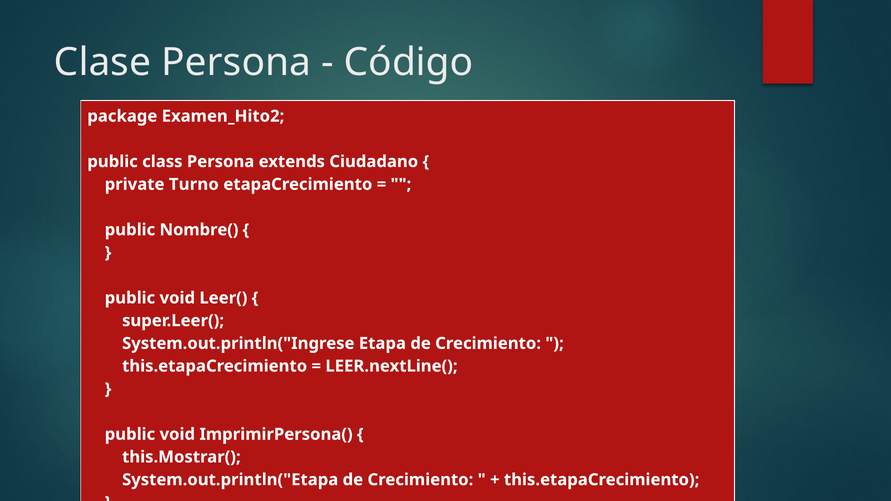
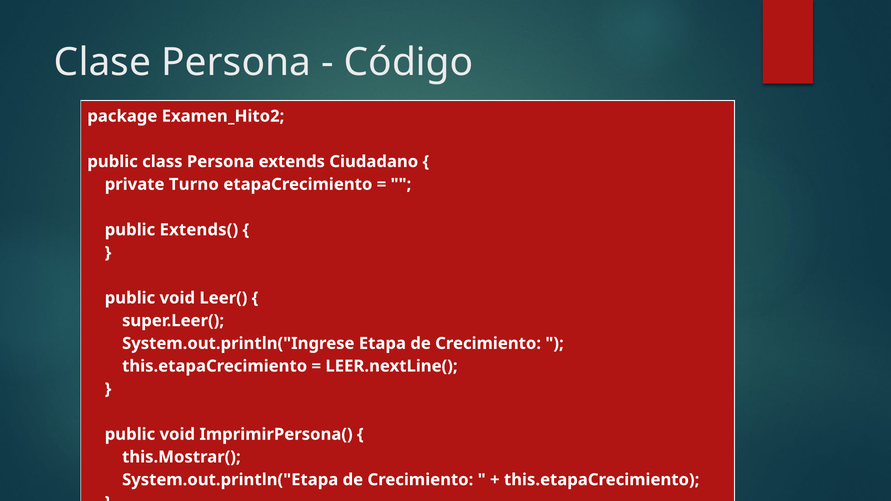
Nombre(: Nombre( -> Extends(
